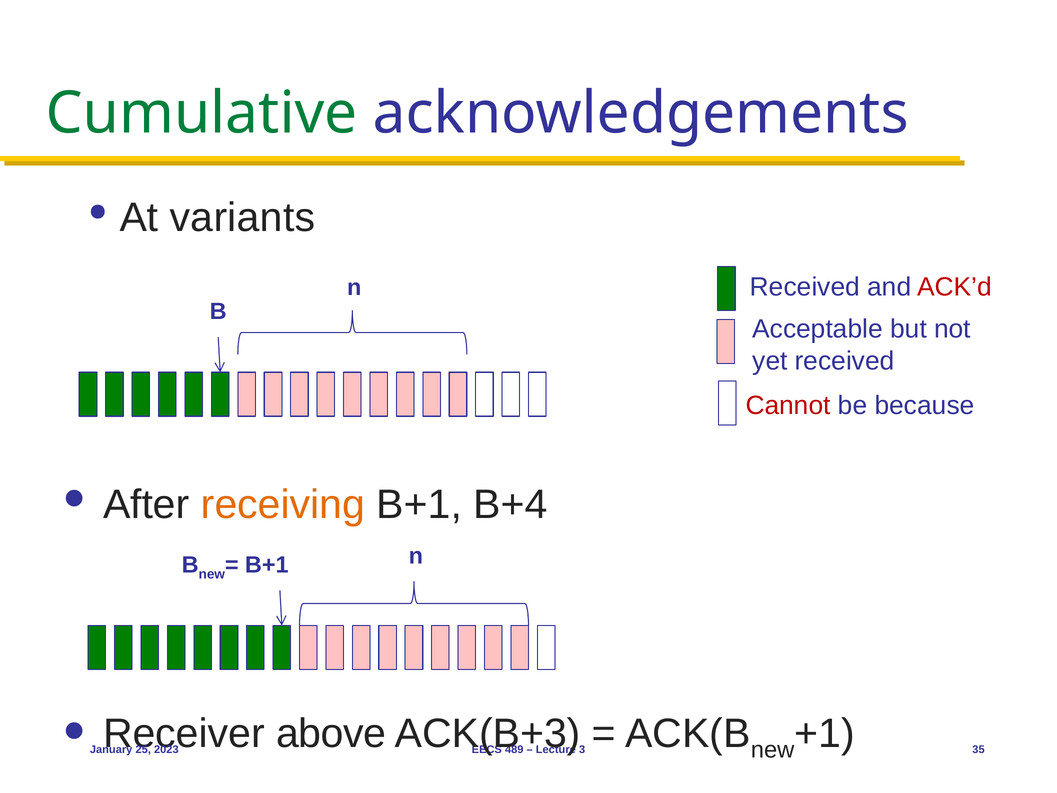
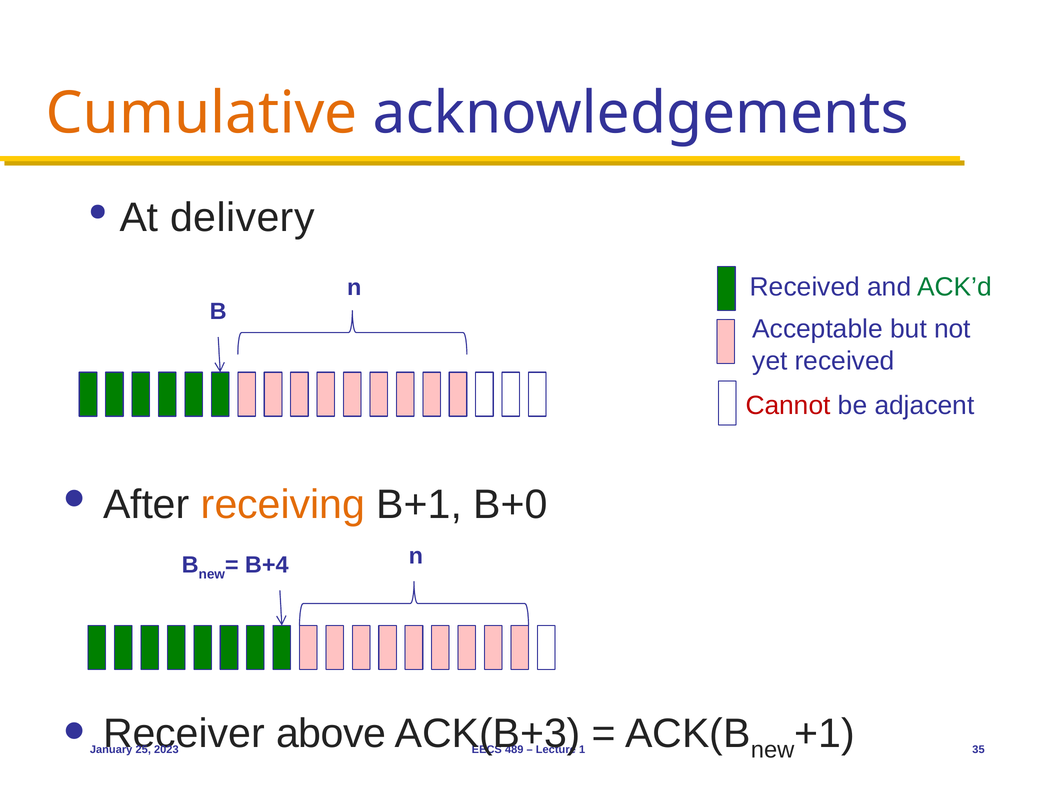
Cumulative colour: green -> orange
variants: variants -> delivery
ACK’d colour: red -> green
because: because -> adjacent
B+4: B+4 -> B+0
B+1 at (267, 565): B+1 -> B+4
3: 3 -> 1
